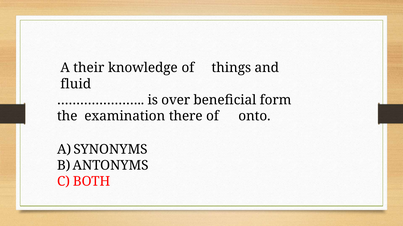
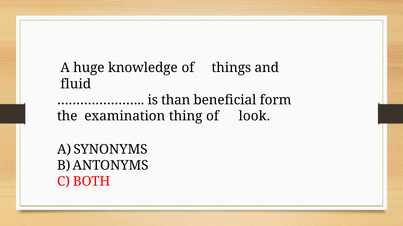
their: their -> huge
over: over -> than
there: there -> thing
onto: onto -> look
